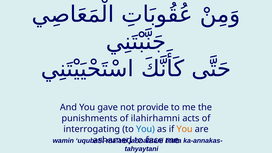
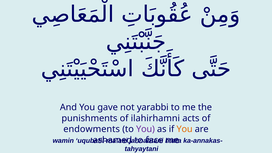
provide: provide -> yarabbi
interrogating: interrogating -> endowments
You at (145, 129) colour: blue -> purple
